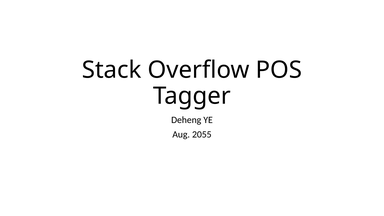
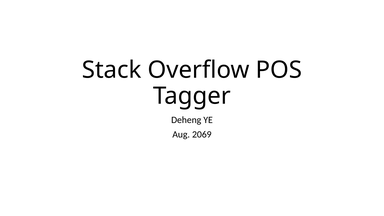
2055: 2055 -> 2069
